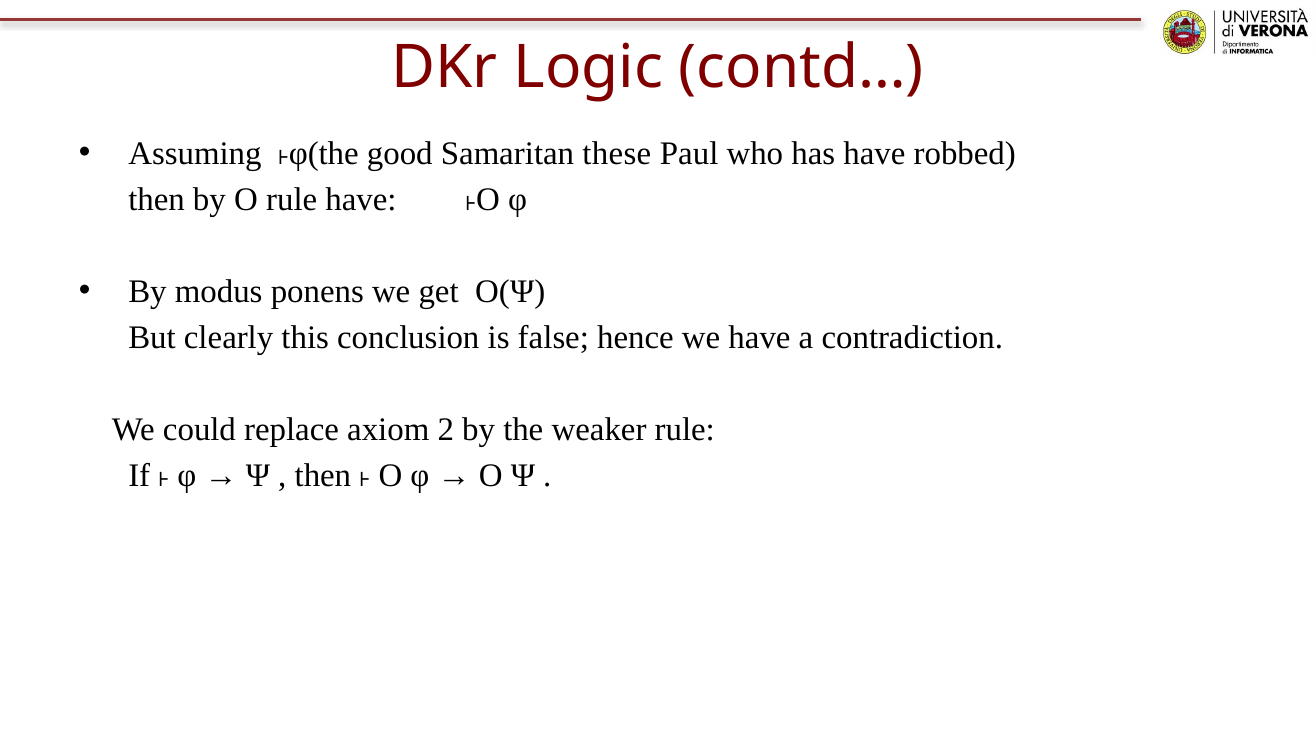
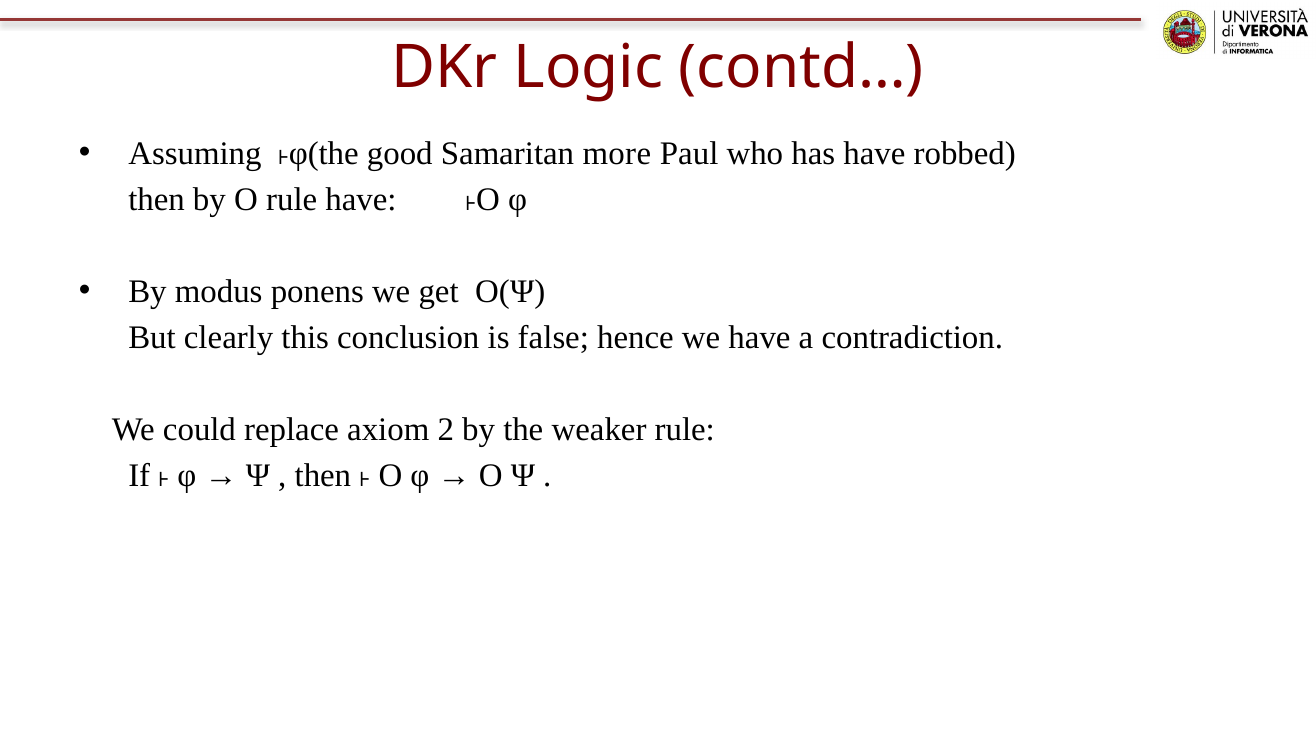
these: these -> more
